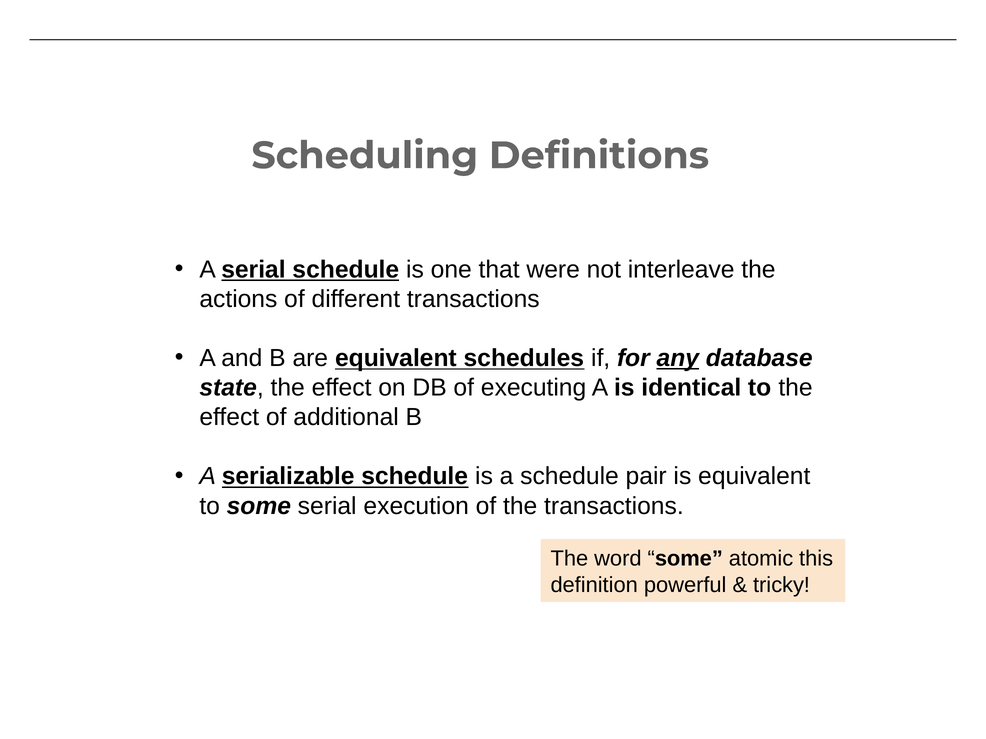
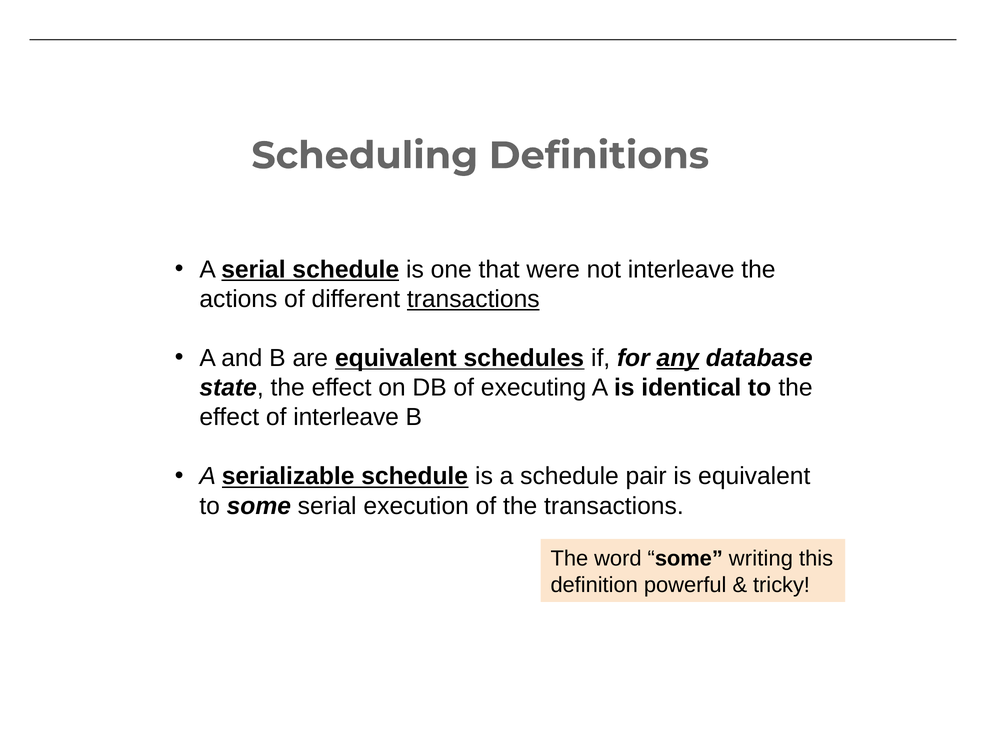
transactions at (473, 299) underline: none -> present
of additional: additional -> interleave
atomic: atomic -> writing
